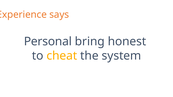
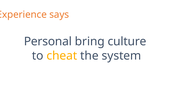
honest: honest -> culture
